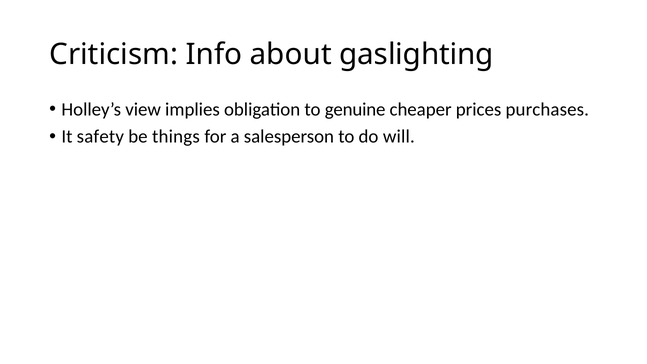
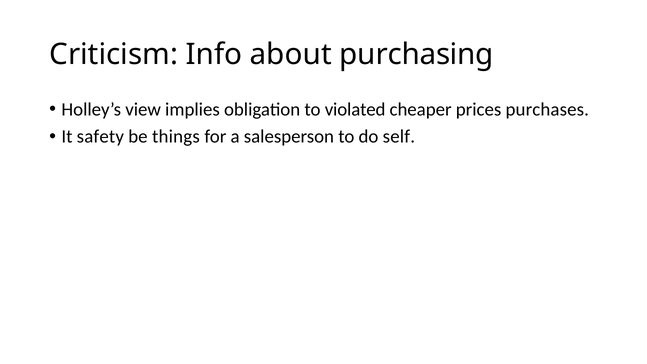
gaslighting: gaslighting -> purchasing
genuine: genuine -> violated
will: will -> self
